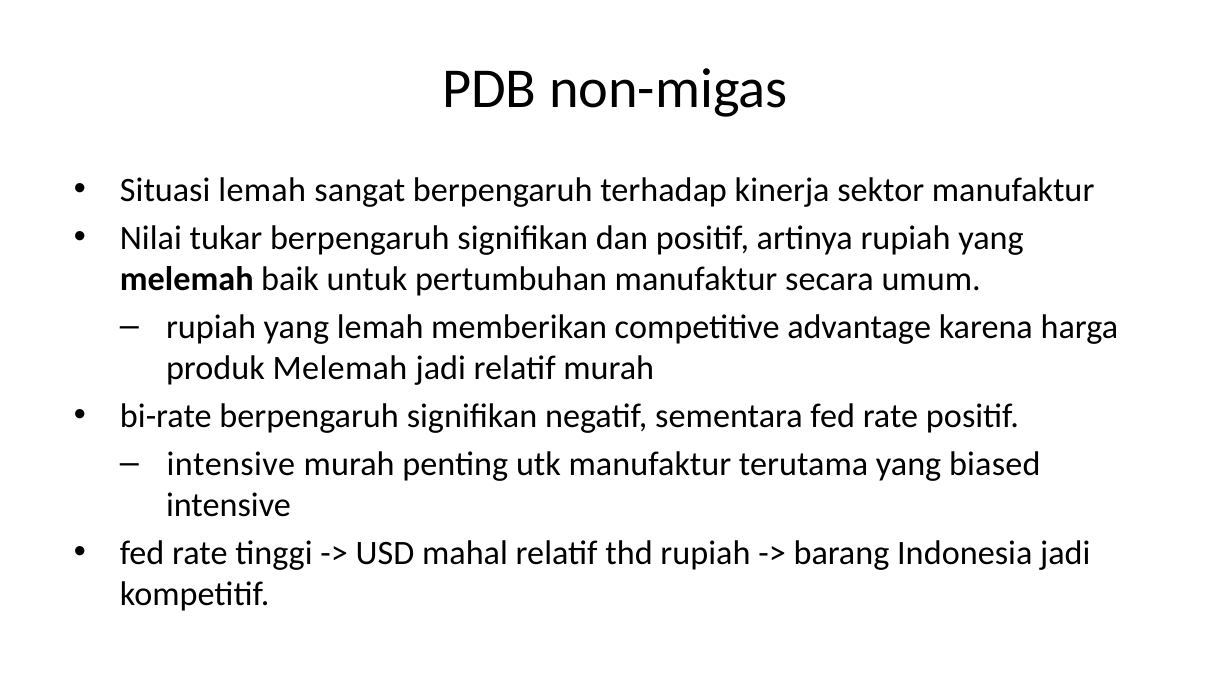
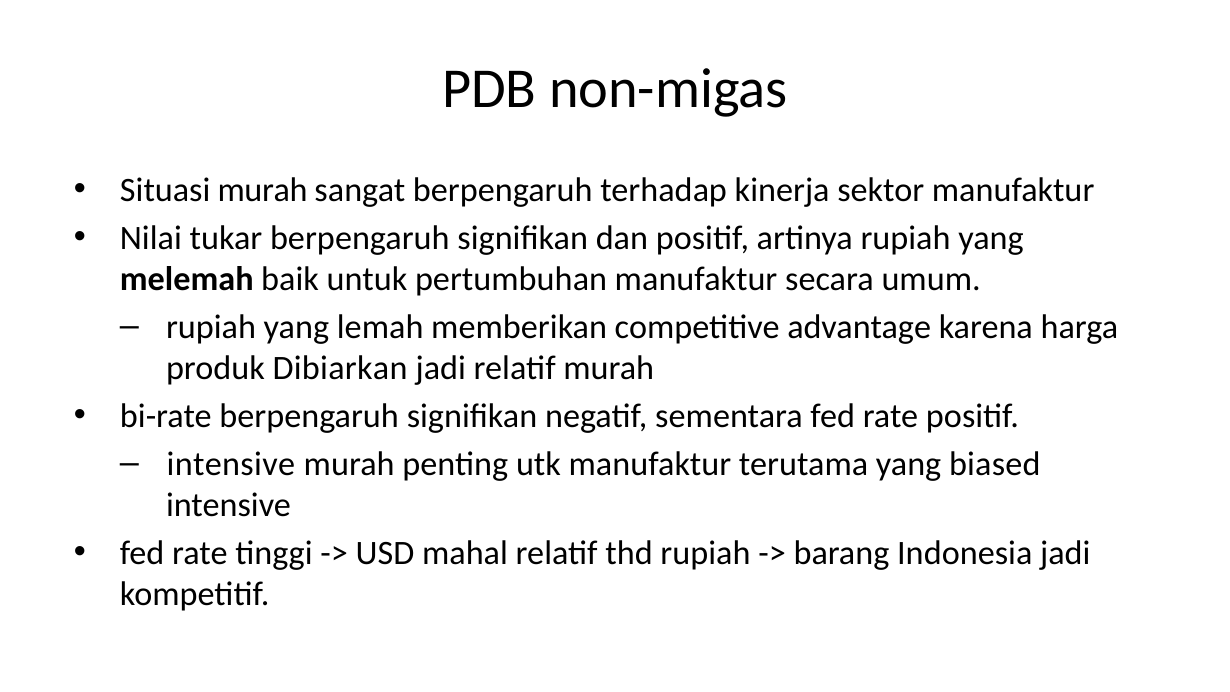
Situasi lemah: lemah -> murah
produk Melemah: Melemah -> Dibiarkan
